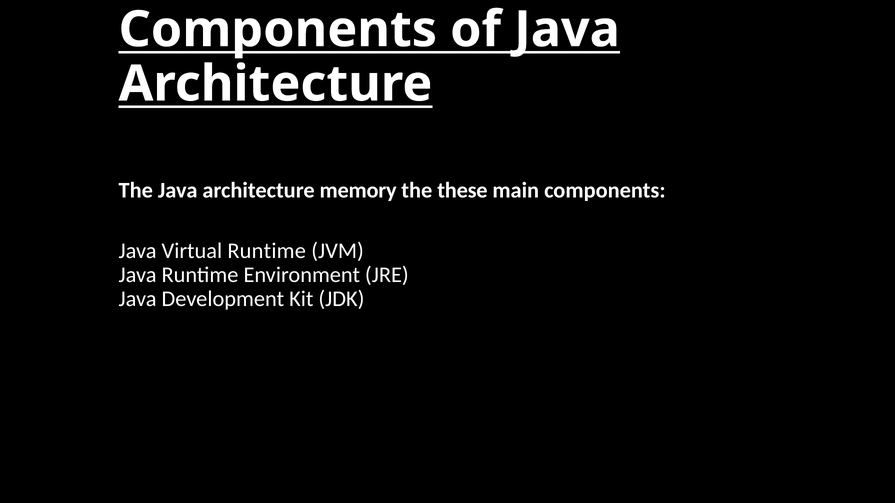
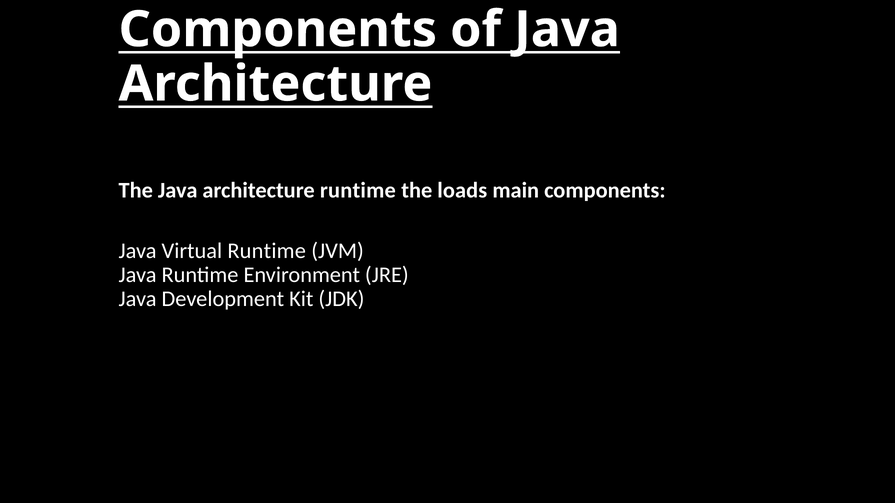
architecture memory: memory -> runtime
these: these -> loads
